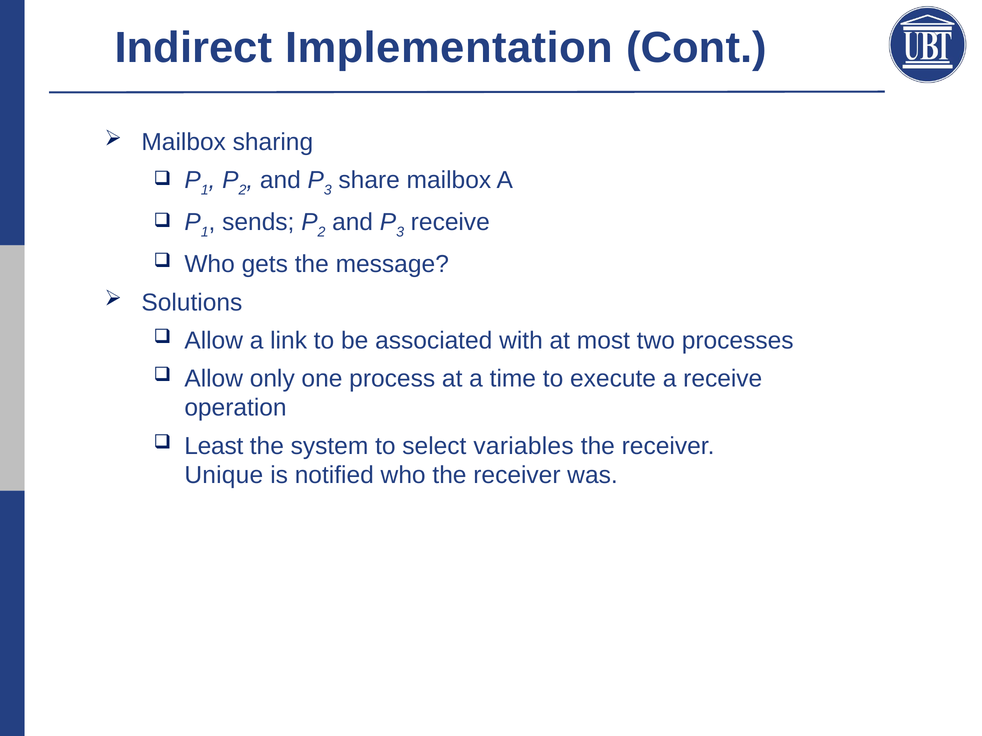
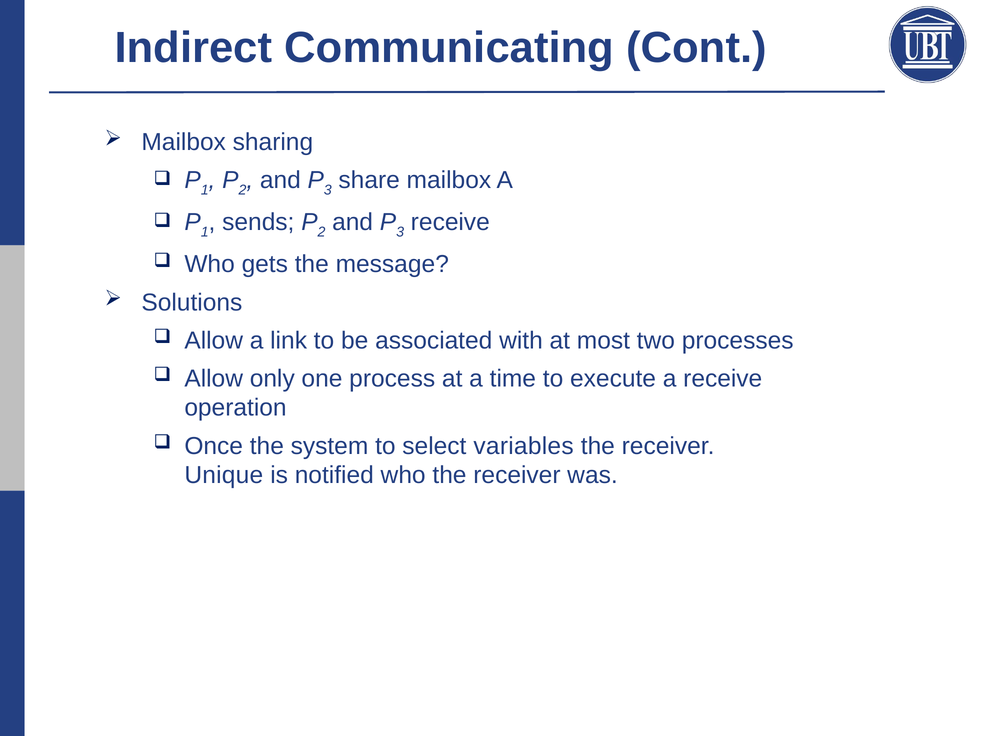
Implementation: Implementation -> Communicating
Least: Least -> Once
